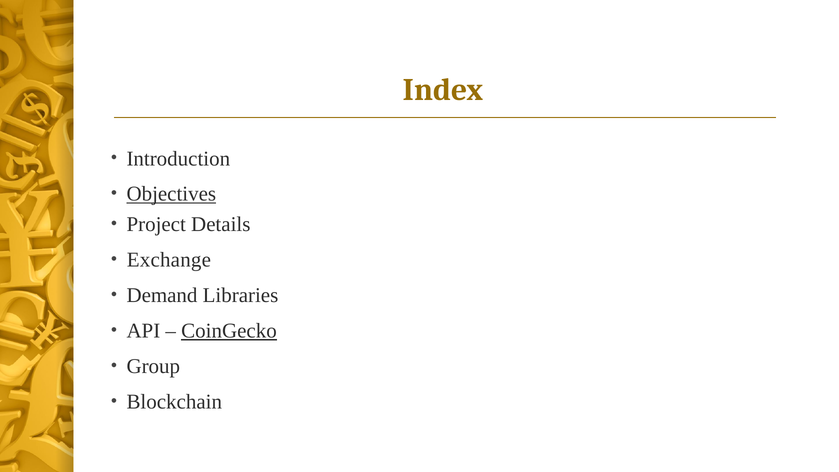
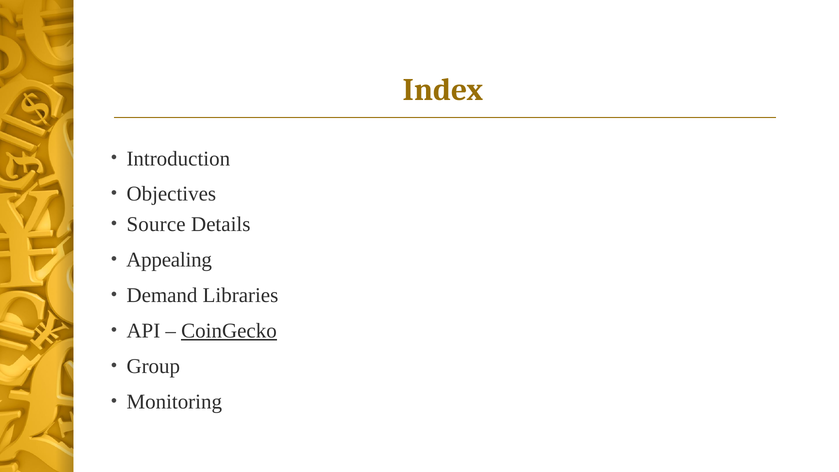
Objectives underline: present -> none
Project: Project -> Source
Exchange: Exchange -> Appealing
Blockchain: Blockchain -> Monitoring
